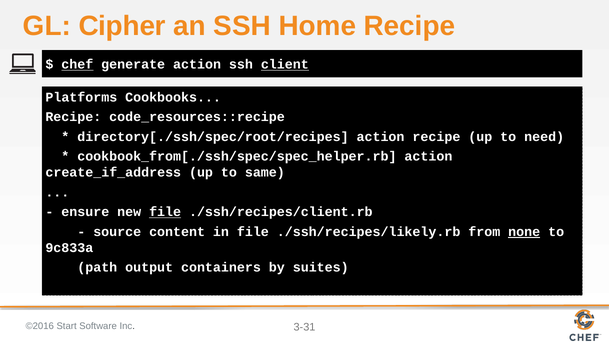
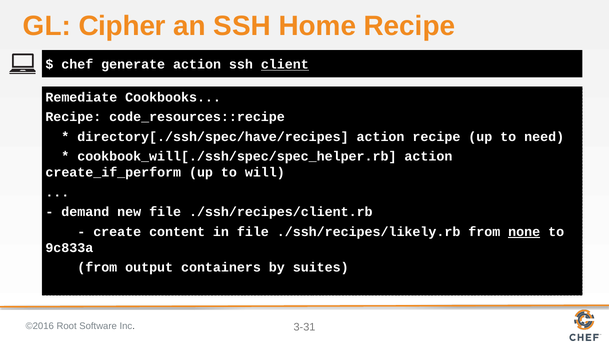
chef underline: present -> none
Platforms: Platforms -> Remediate
directory[./ssh/spec/root/recipes: directory[./ssh/spec/root/recipes -> directory[./ssh/spec/have/recipes
cookbook_from[./ssh/spec/spec_helper.rb: cookbook_from[./ssh/spec/spec_helper.rb -> cookbook_will[./ssh/spec/spec_helper.rb
create_if_address: create_if_address -> create_if_perform
same: same -> will
ensure: ensure -> demand
file at (165, 212) underline: present -> none
source: source -> create
path at (97, 268): path -> from
Start: Start -> Root
